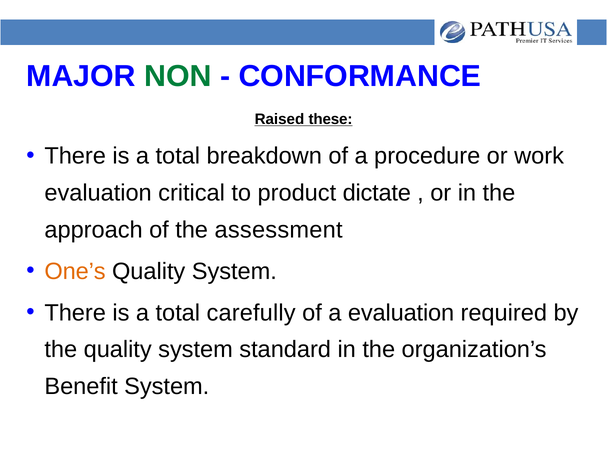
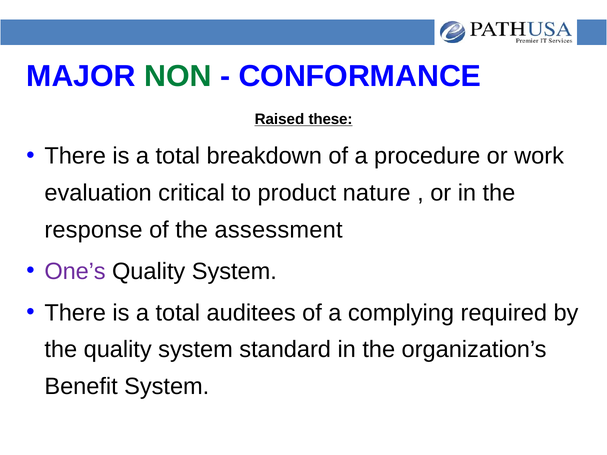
dictate: dictate -> nature
approach: approach -> response
One’s colour: orange -> purple
carefully: carefully -> auditees
a evaluation: evaluation -> complying
